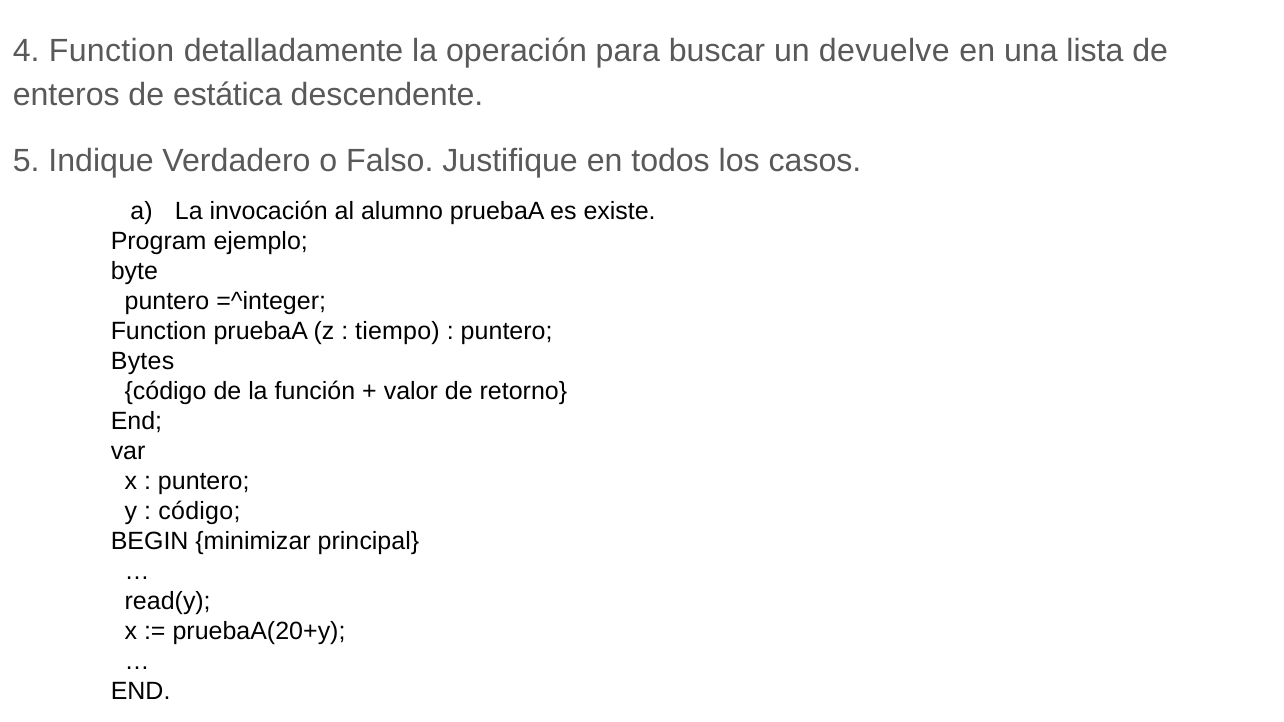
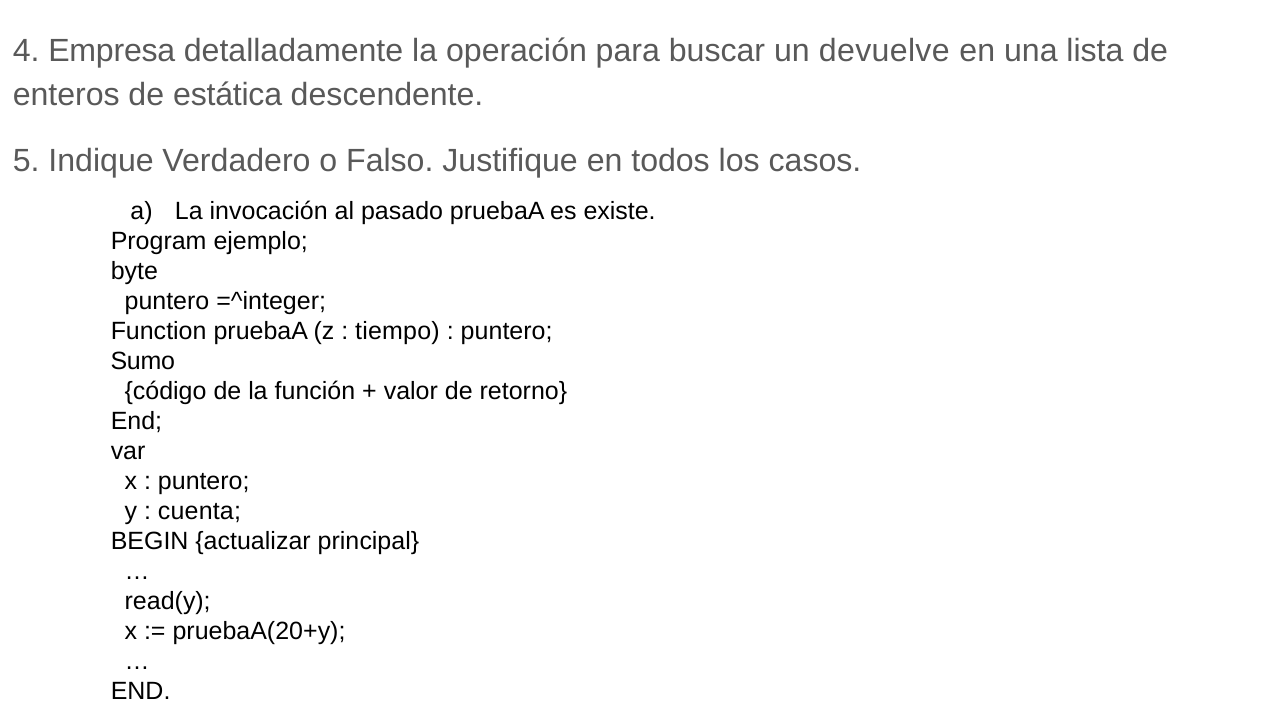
4 Function: Function -> Empresa
alumno: alumno -> pasado
Bytes: Bytes -> Sumo
código at (199, 511): código -> cuenta
minimizar: minimizar -> actualizar
